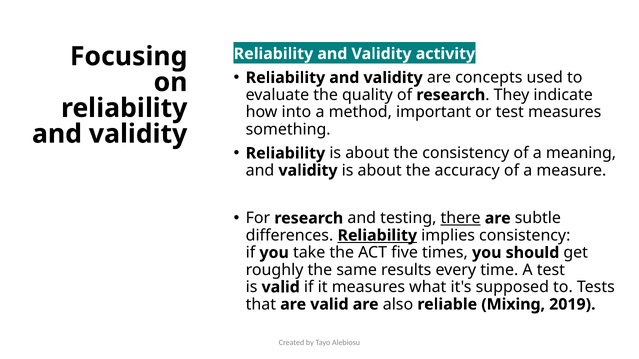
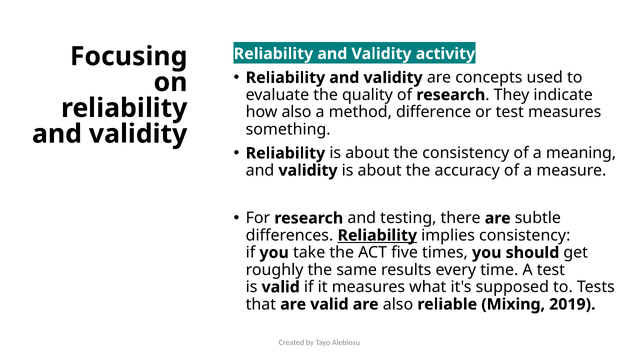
how into: into -> also
important: important -> difference
there underline: present -> none
